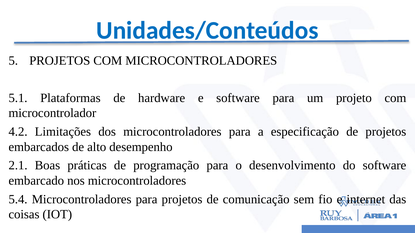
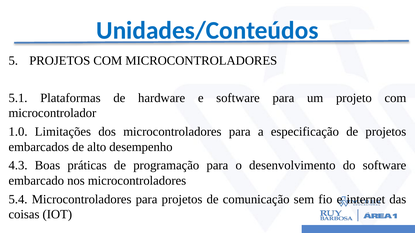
4.2: 4.2 -> 1.0
2.1: 2.1 -> 4.3
